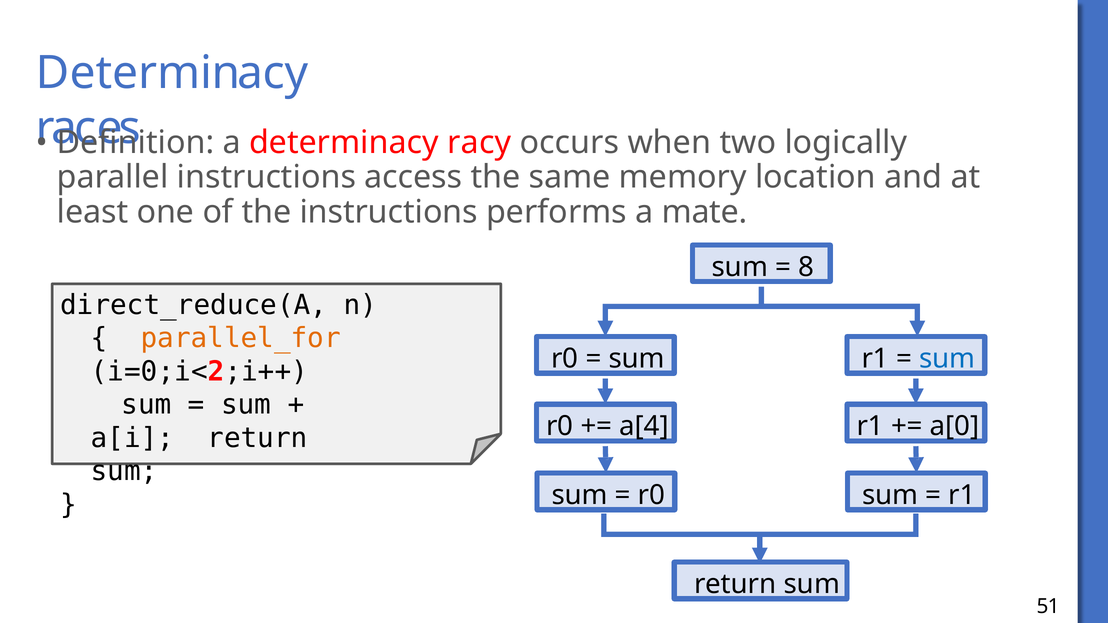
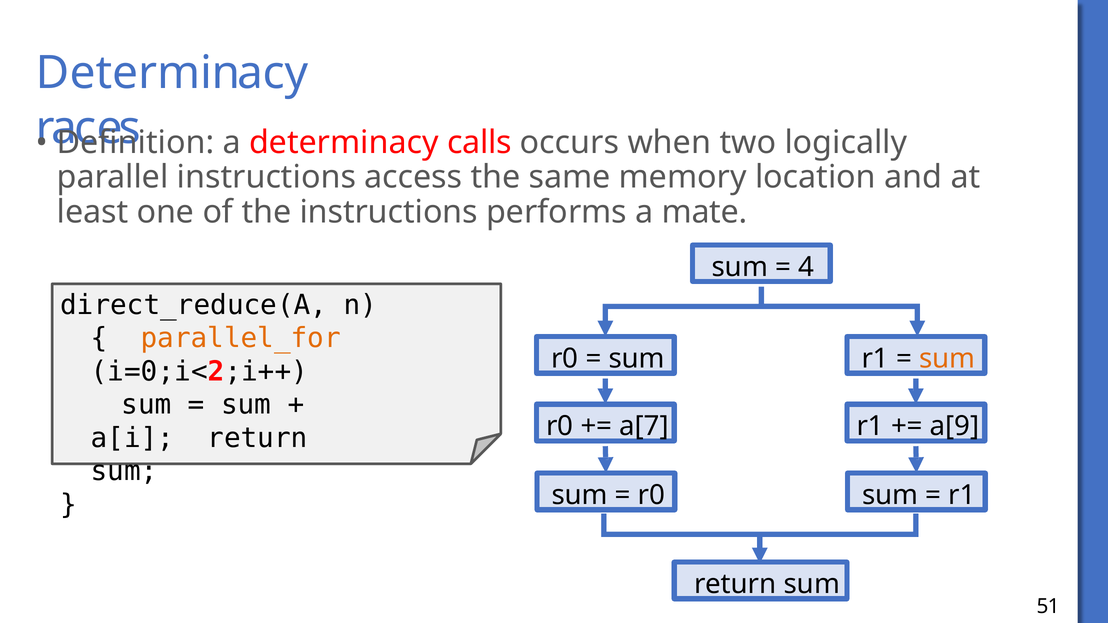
racy: racy -> calls
8: 8 -> 4
sum at (947, 359) colour: blue -> orange
a[4: a[4 -> a[7
a[0: a[0 -> a[9
